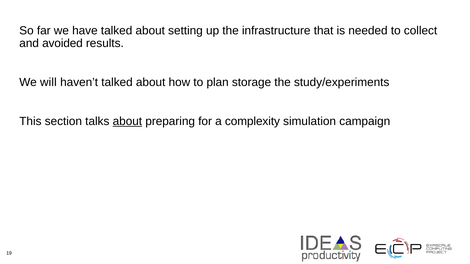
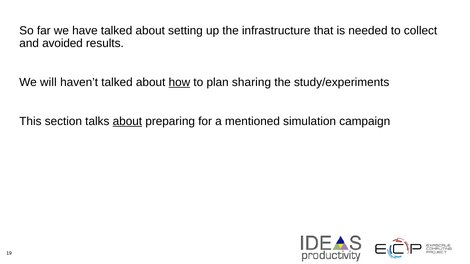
how underline: none -> present
storage: storage -> sharing
complexity: complexity -> mentioned
